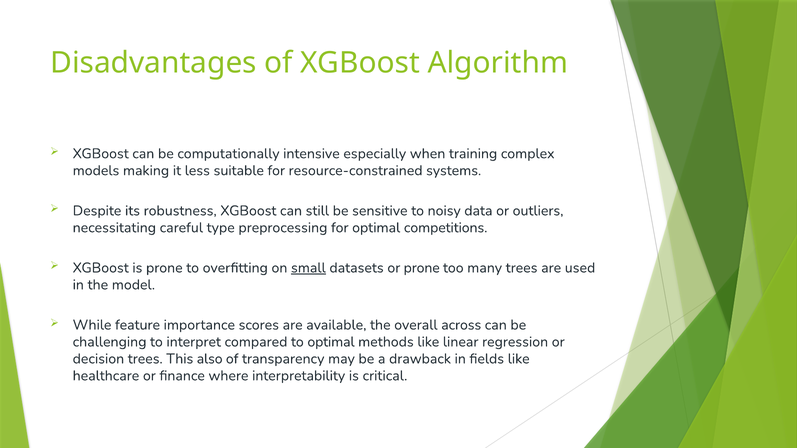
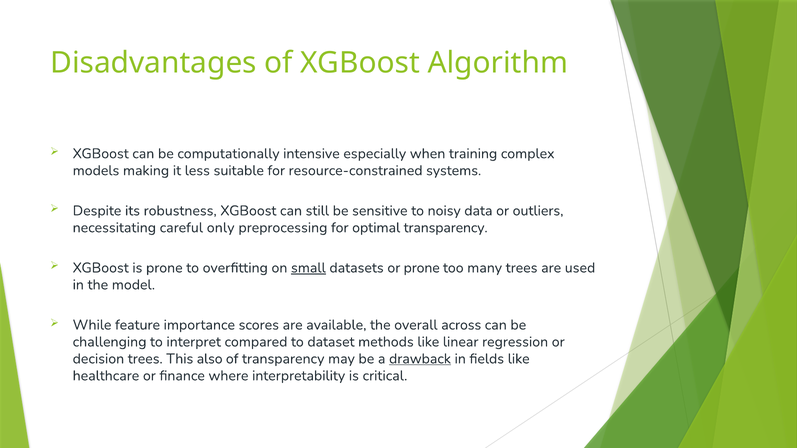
type: type -> only
optimal competitions: competitions -> transparency
to optimal: optimal -> dataset
drawback underline: none -> present
